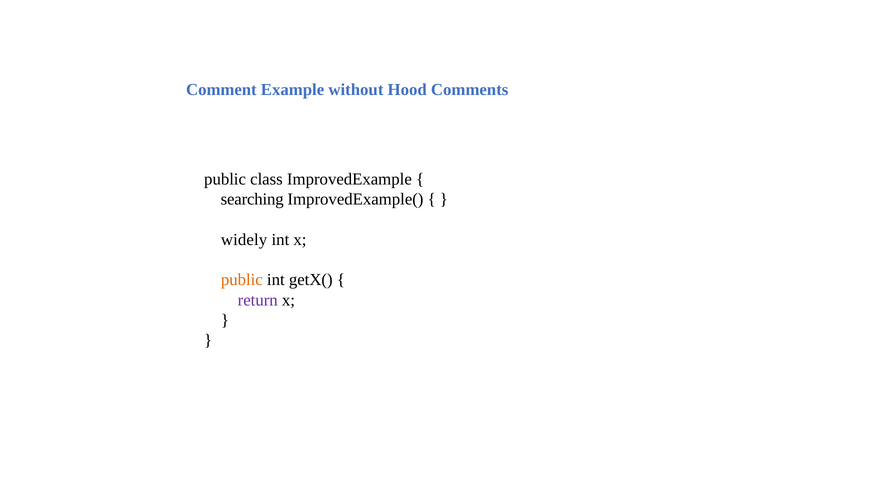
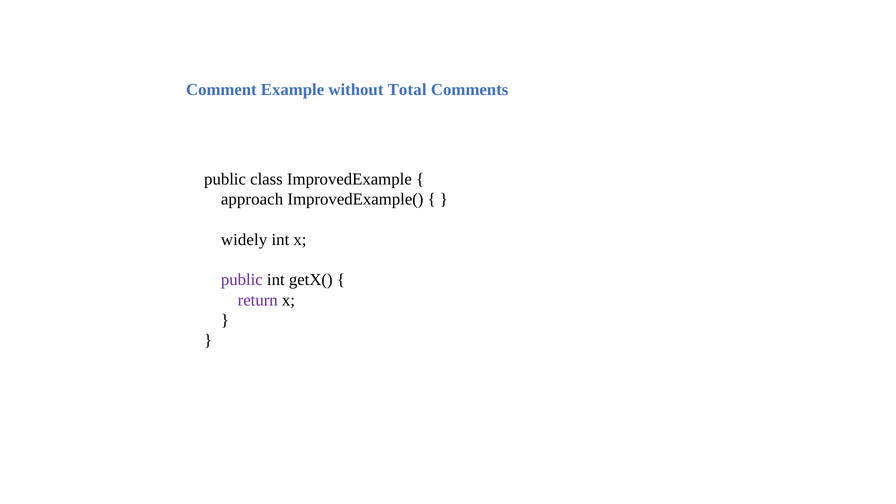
Hood: Hood -> Total
searching: searching -> approach
public at (242, 280) colour: orange -> purple
